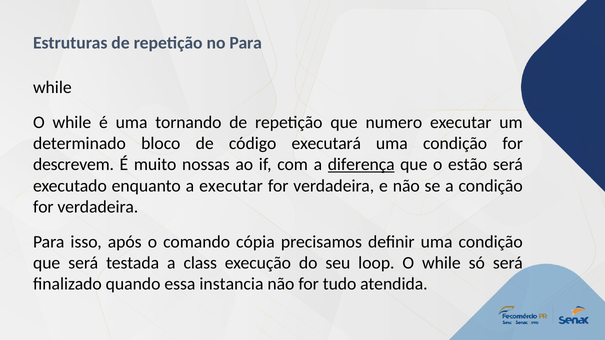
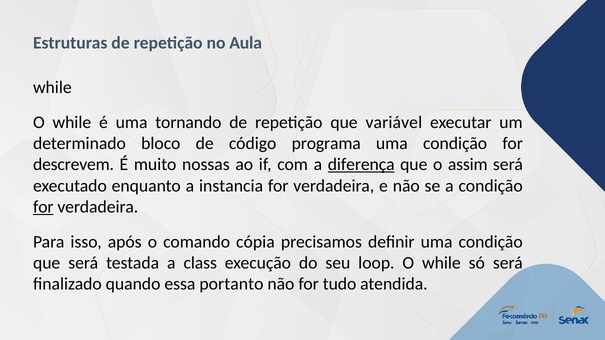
no Para: Para -> Aula
numero: numero -> variável
executará: executará -> programa
estão: estão -> assim
a executar: executar -> instancia
for at (43, 207) underline: none -> present
instancia: instancia -> portanto
